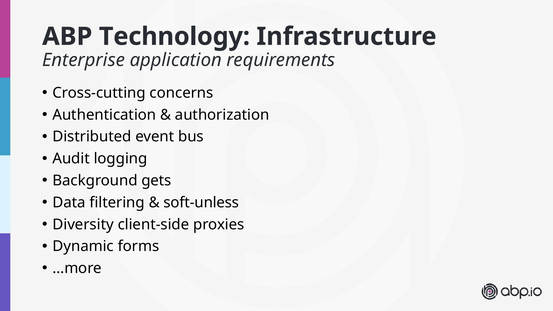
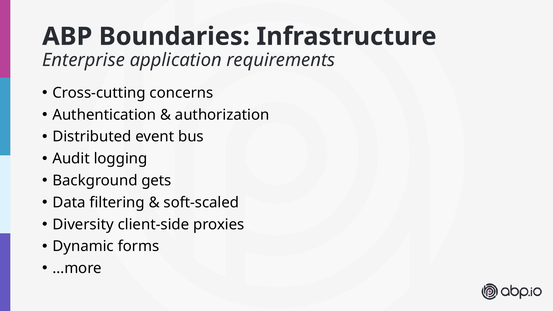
Technology: Technology -> Boundaries
soft-unless: soft-unless -> soft-scaled
